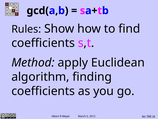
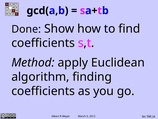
Rules: Rules -> Done
